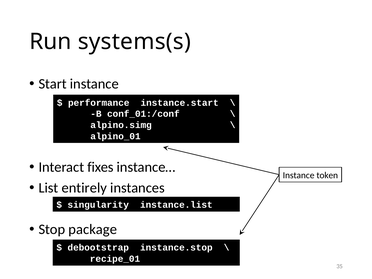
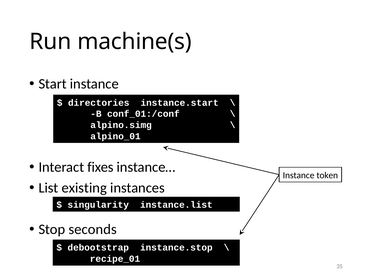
systems(s: systems(s -> machine(s
performance: performance -> directories
entirely: entirely -> existing
package: package -> seconds
